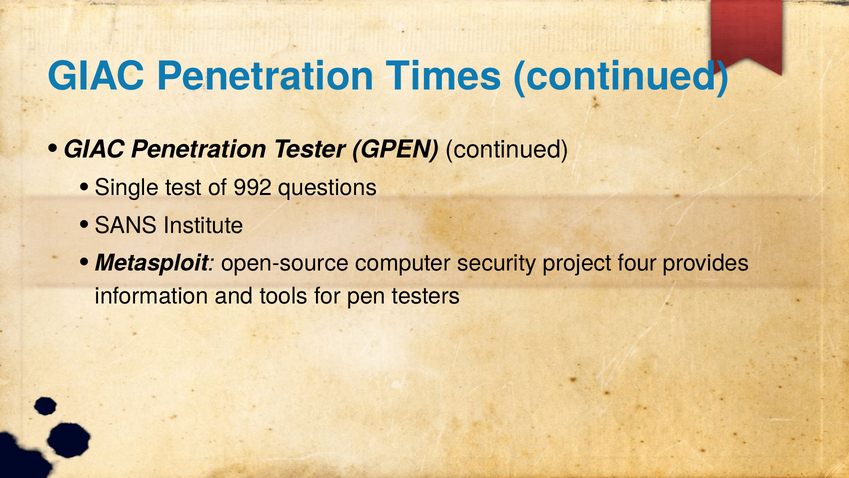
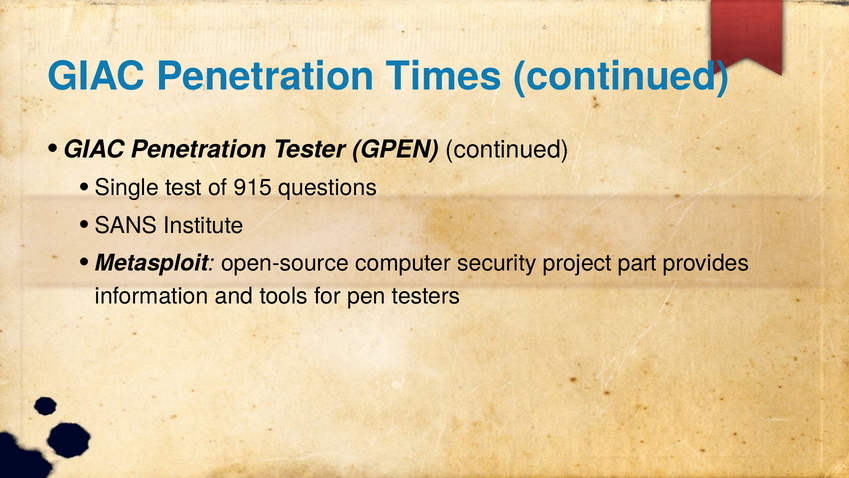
992: 992 -> 915
four: four -> part
